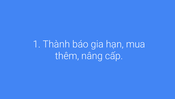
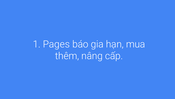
Thành: Thành -> Pages
